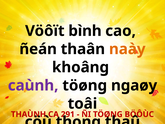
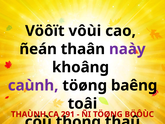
bình: bình -> vôùi
naày colour: orange -> purple
ngaøy: ngaøy -> baêng
